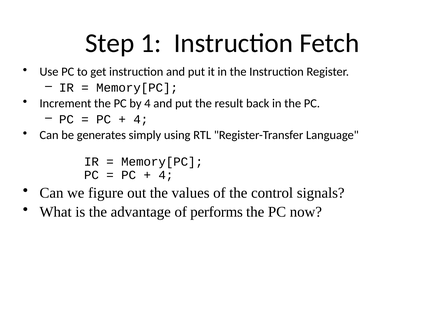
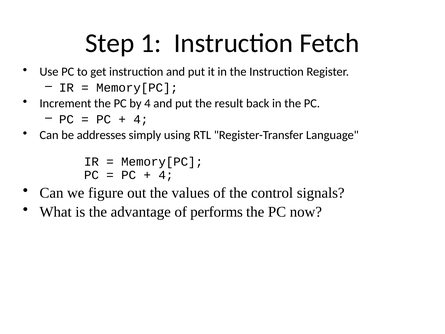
generates: generates -> addresses
